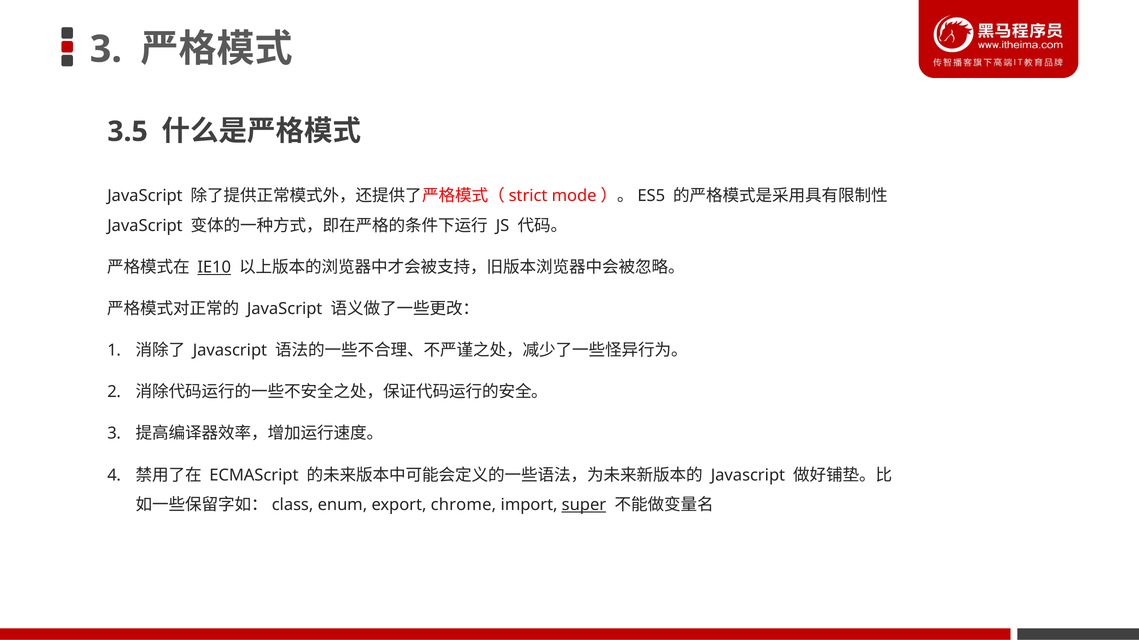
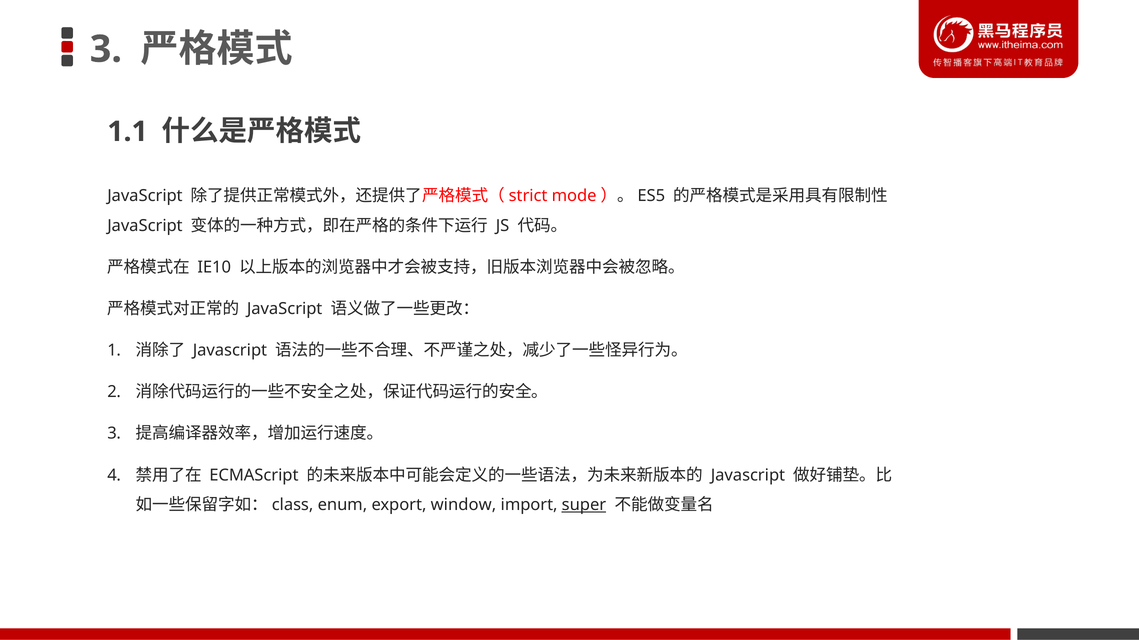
3.5: 3.5 -> 1.1
IE10 underline: present -> none
chrome: chrome -> window
